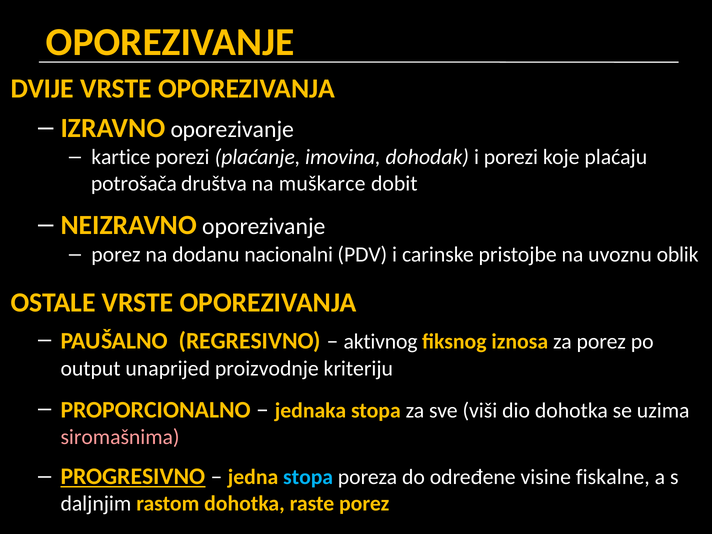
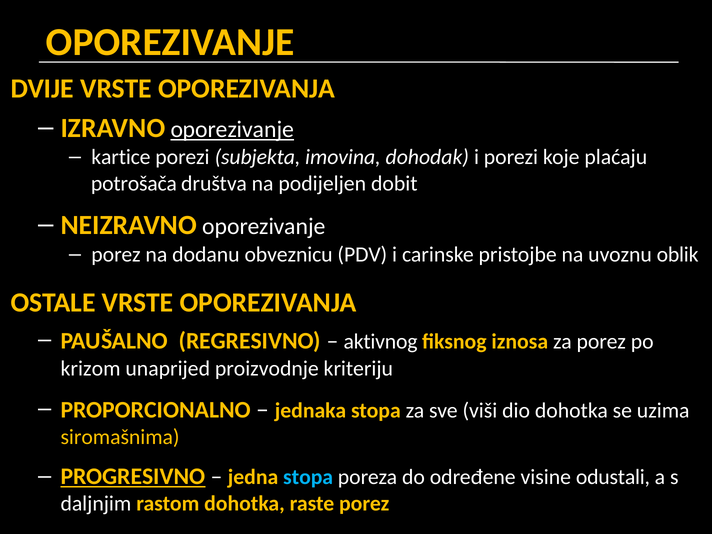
oporezivanje at (232, 129) underline: none -> present
plaćanje: plaćanje -> subjekta
muškarce: muškarce -> podijeljen
nacionalni: nacionalni -> obveznicu
output: output -> krizom
siromašnima colour: pink -> yellow
fiskalne: fiskalne -> odustali
